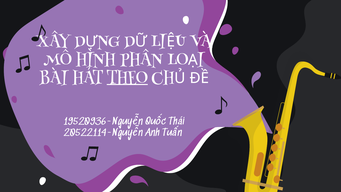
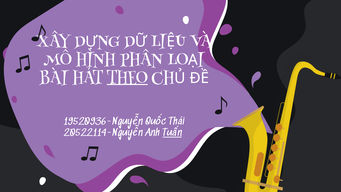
Tuấn underline: none -> present
